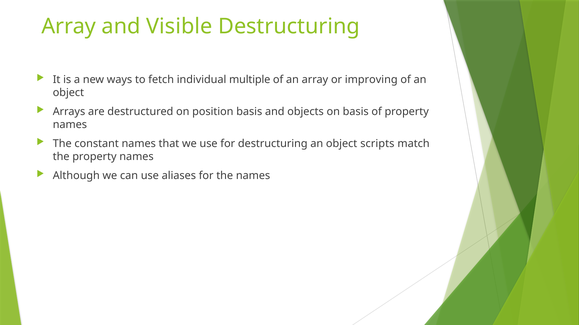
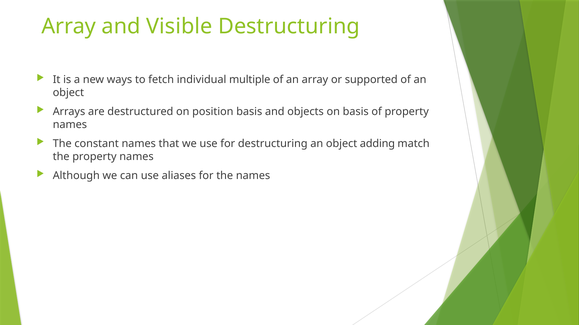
improving: improving -> supported
scripts: scripts -> adding
